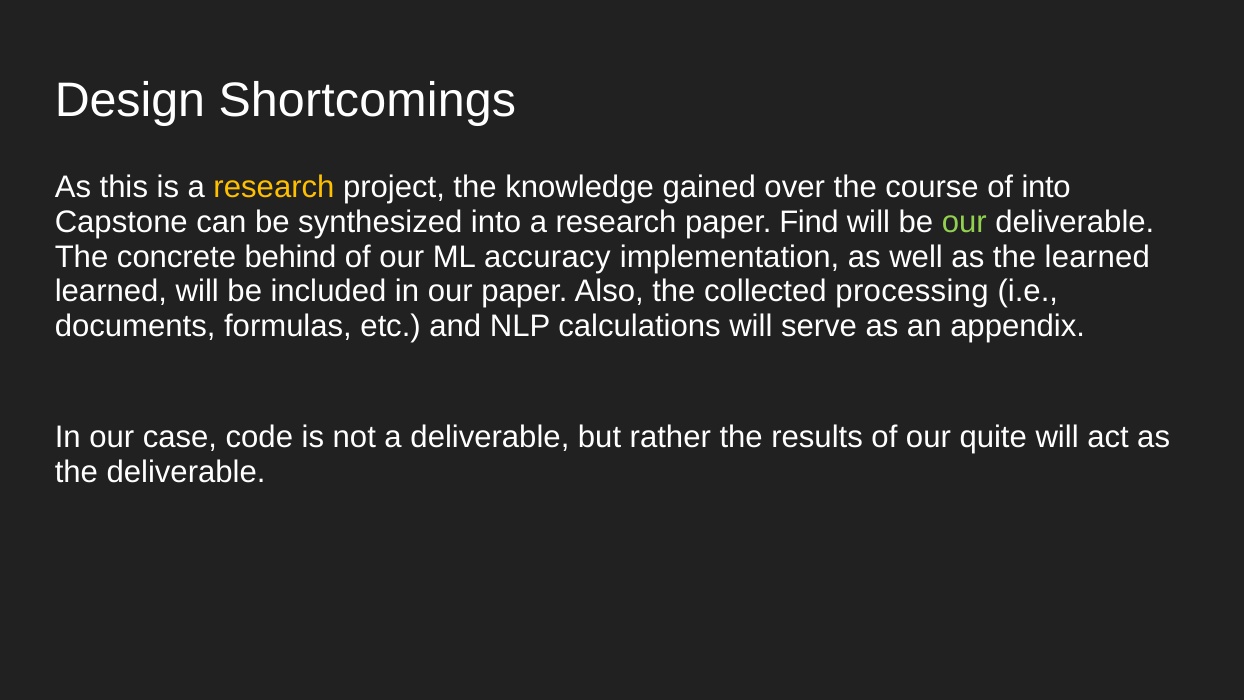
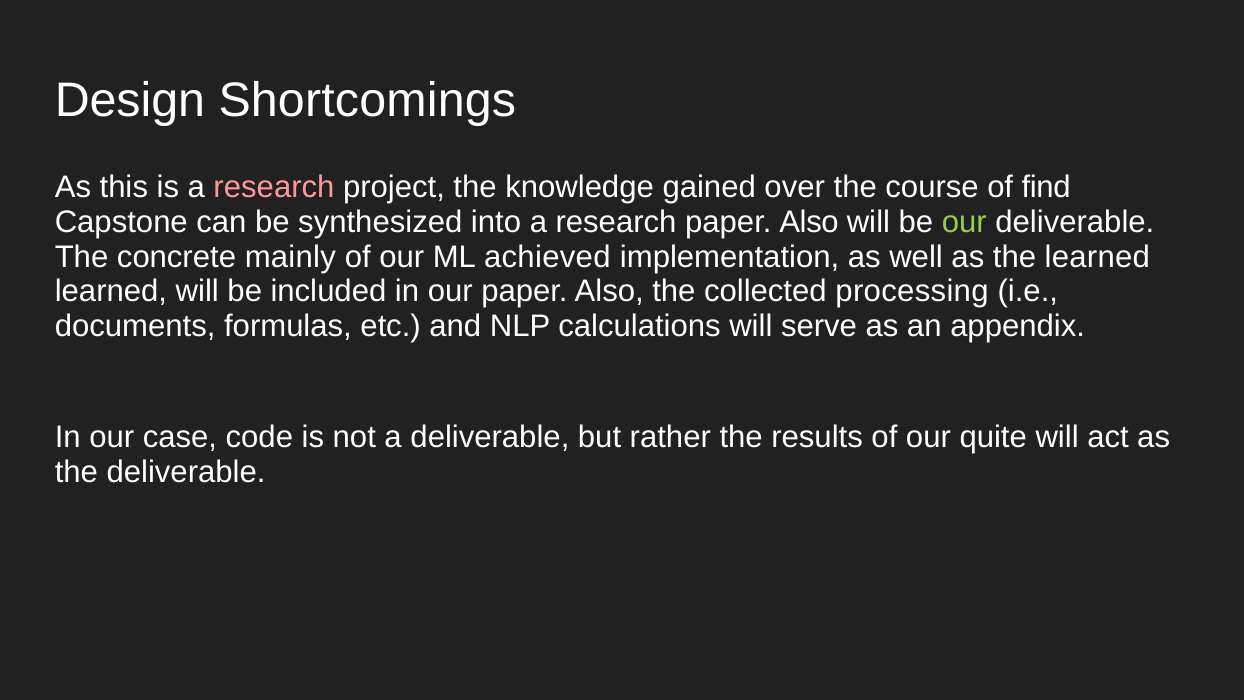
research at (274, 187) colour: yellow -> pink
of into: into -> find
research paper Find: Find -> Also
behind: behind -> mainly
accuracy: accuracy -> achieved
